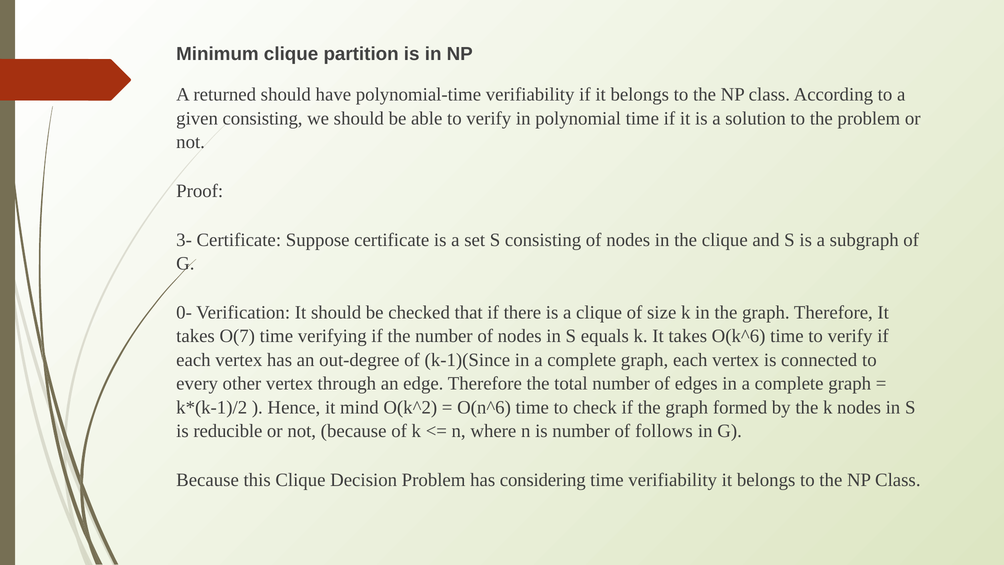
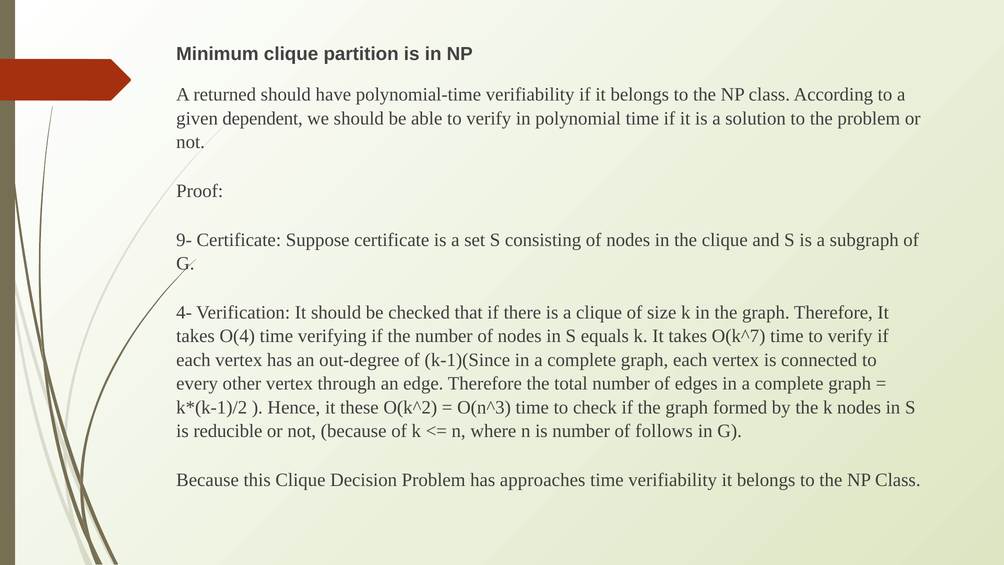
given consisting: consisting -> dependent
3-: 3- -> 9-
0-: 0- -> 4-
O(7: O(7 -> O(4
O(k^6: O(k^6 -> O(k^7
mind: mind -> these
O(n^6: O(n^6 -> O(n^3
considering: considering -> approaches
